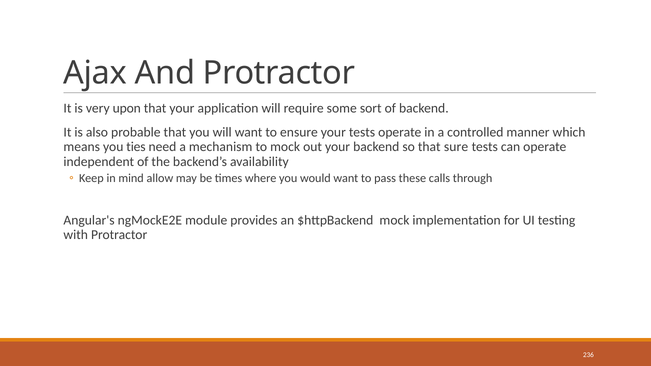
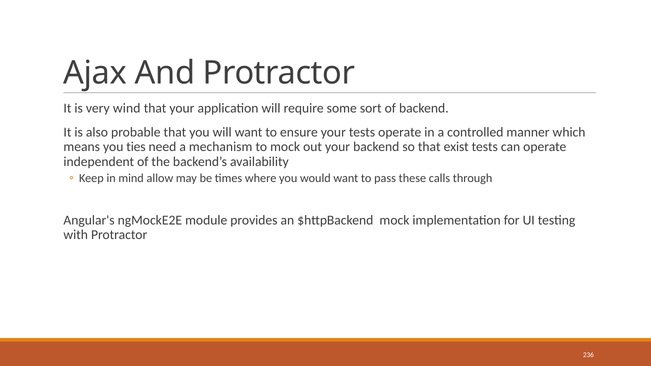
upon: upon -> wind
sure: sure -> exist
